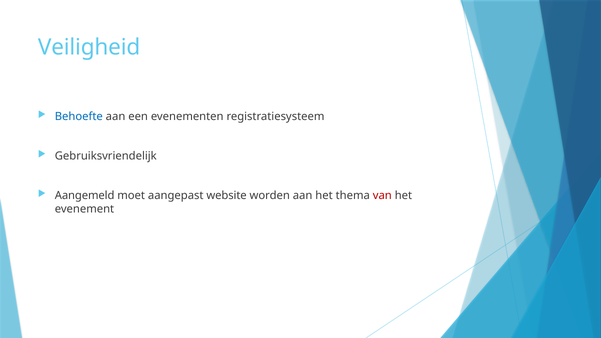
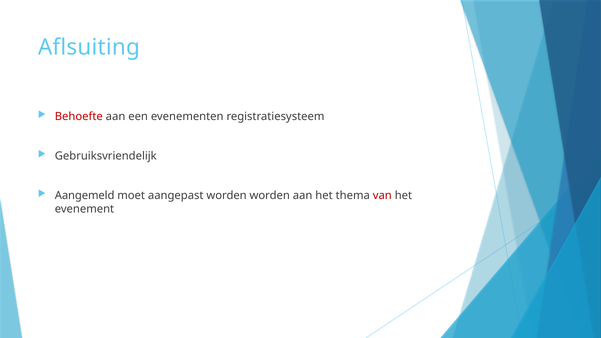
Veiligheid: Veiligheid -> Aflsuiting
Behoefte colour: blue -> red
aangepast website: website -> worden
